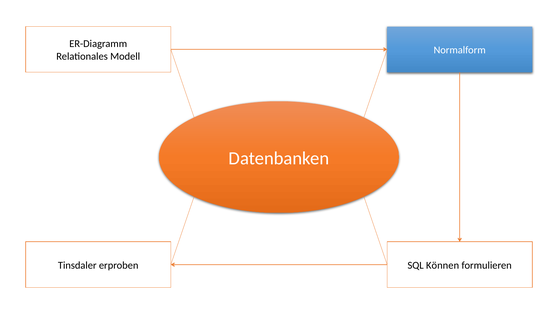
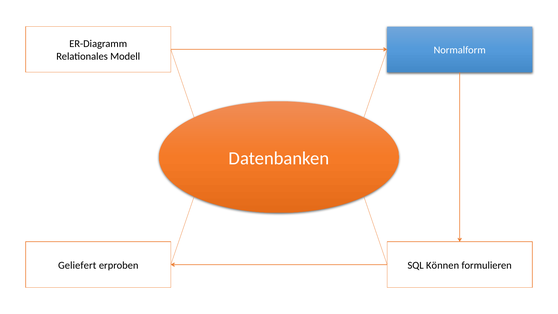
Tinsdaler: Tinsdaler -> Geliefert
